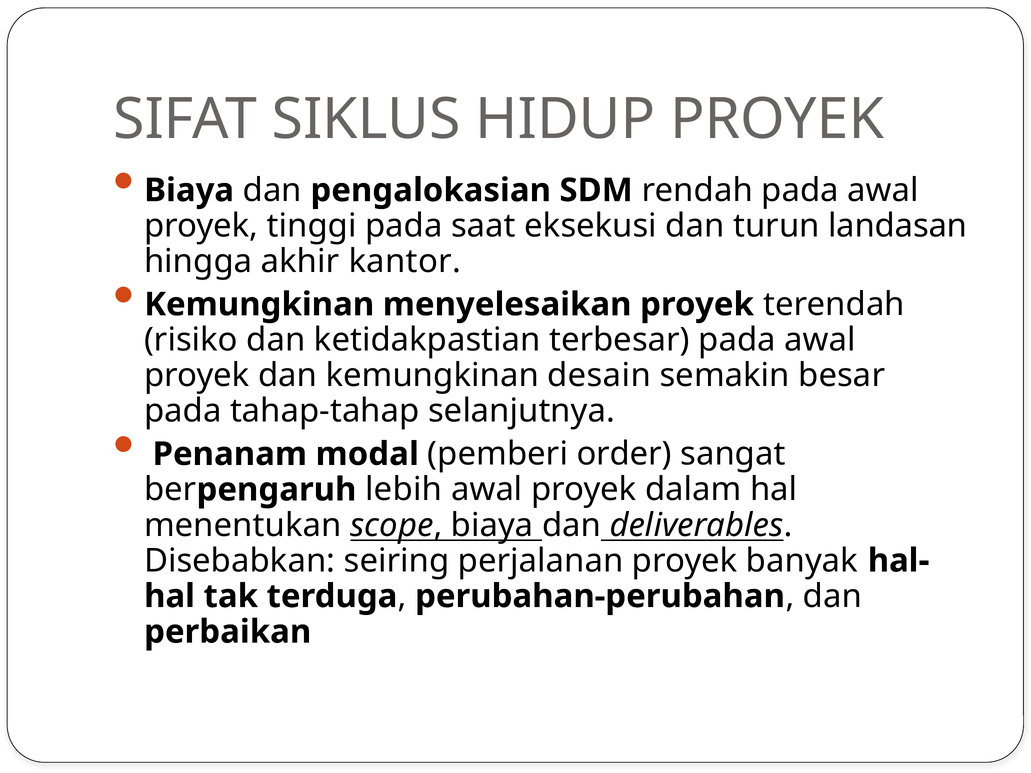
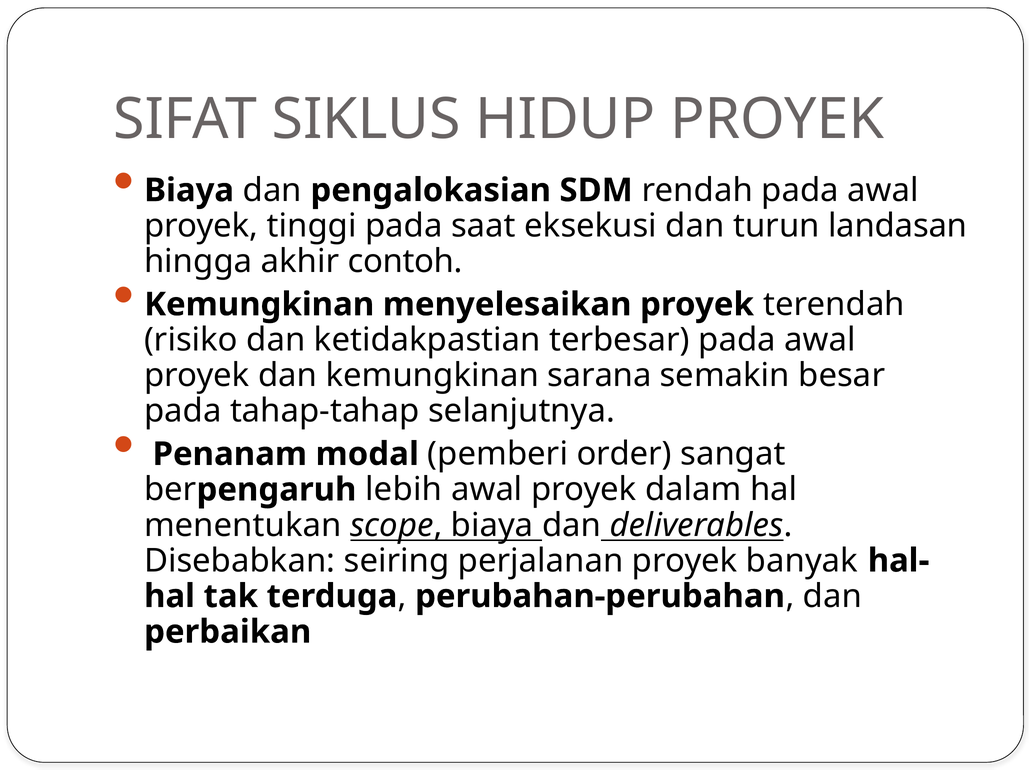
kantor: kantor -> contoh
desain: desain -> sarana
